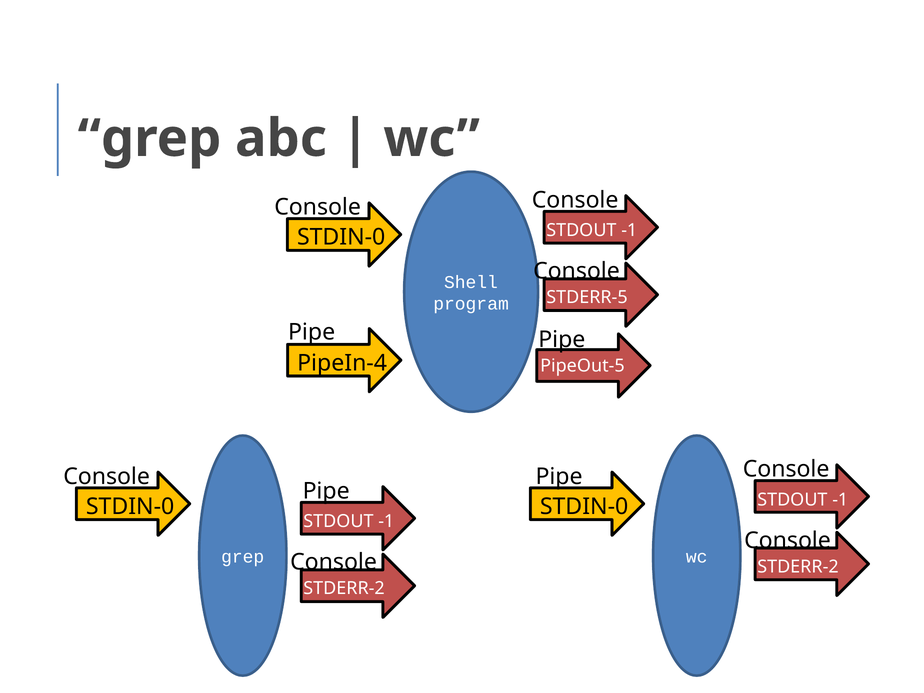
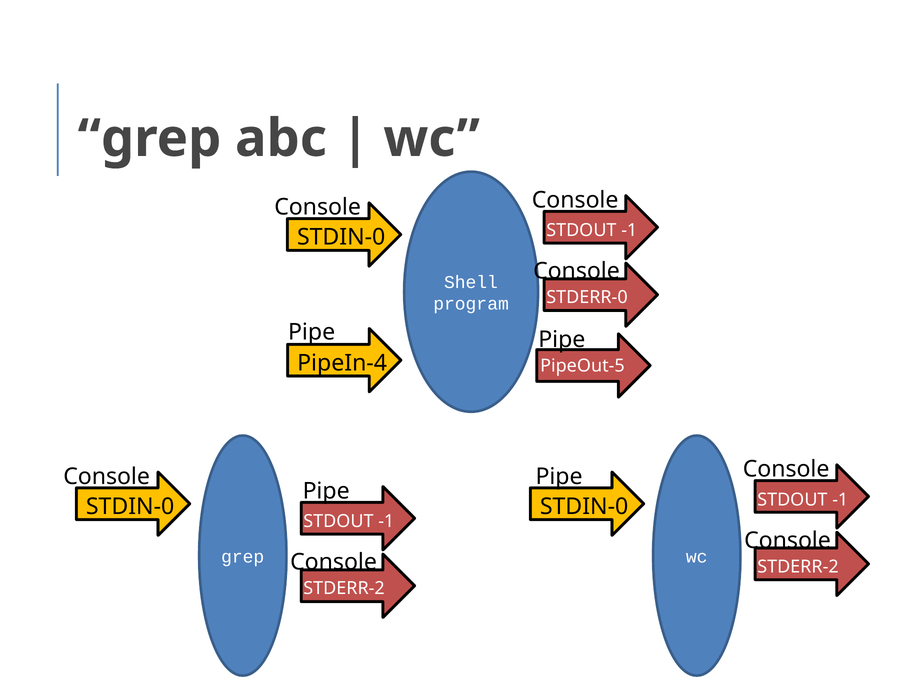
STDERR-5: STDERR-5 -> STDERR-0
